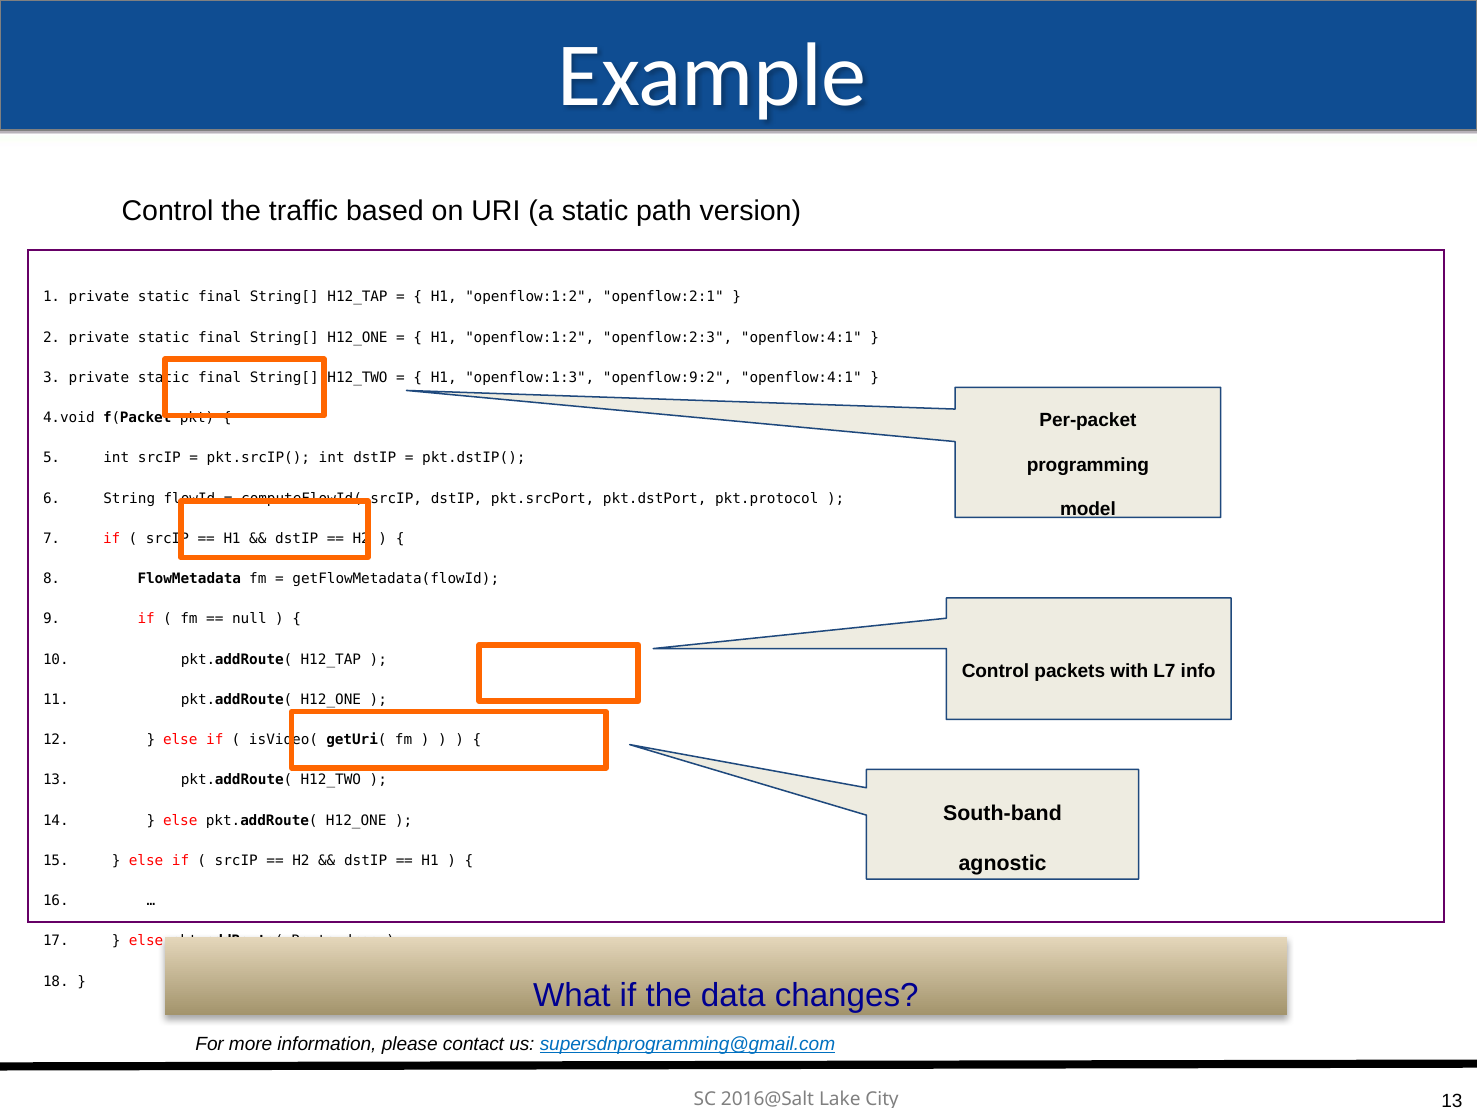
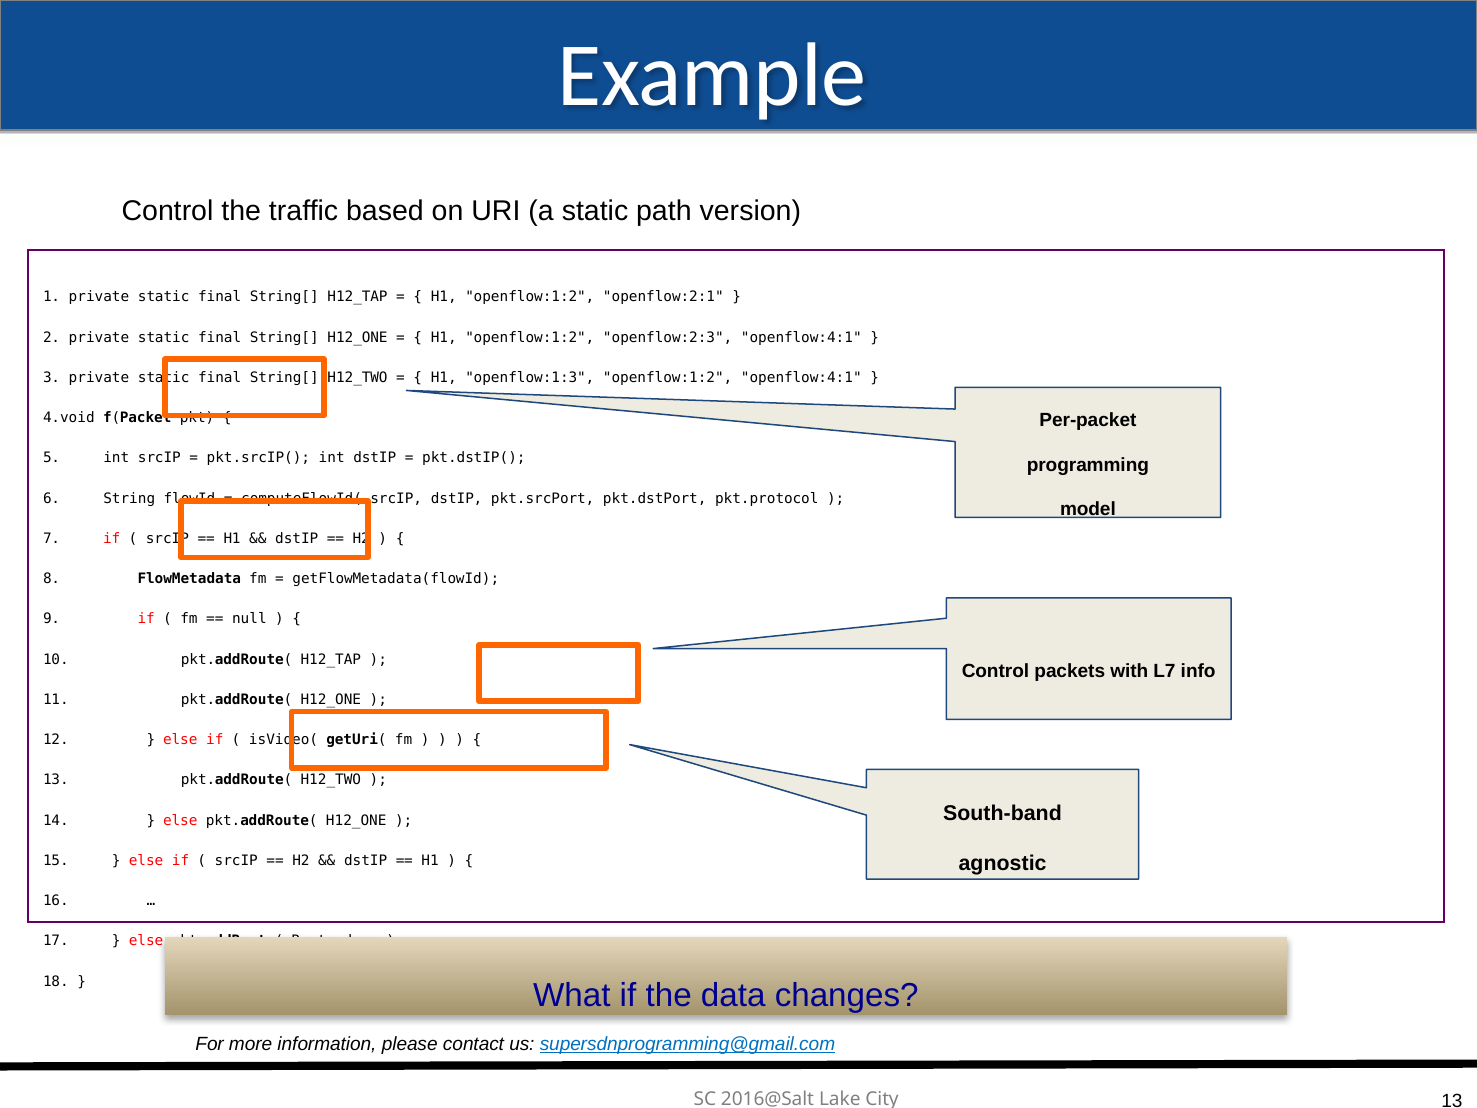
openflow:1:3 openflow:9:2: openflow:9:2 -> openflow:1:2
